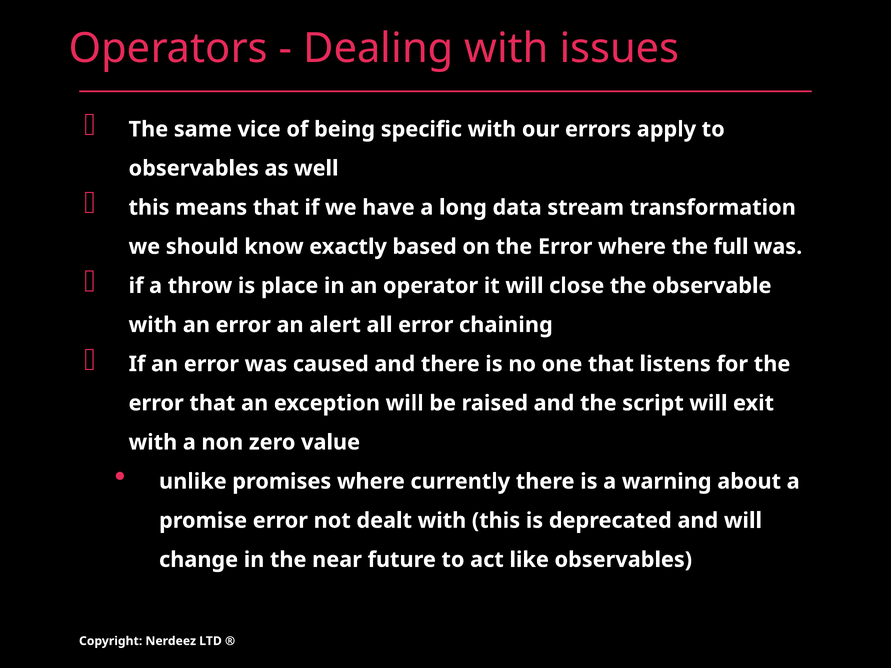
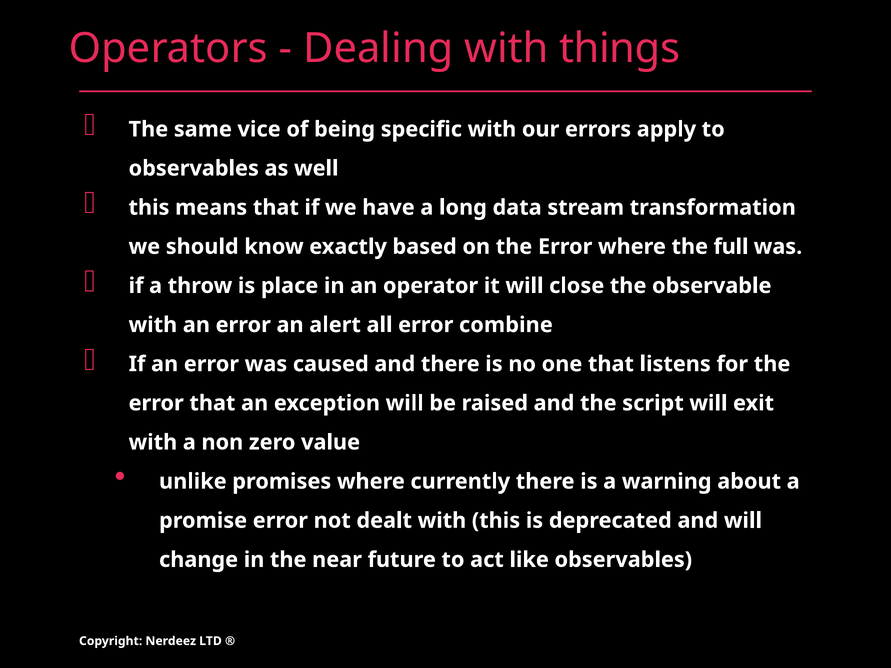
issues: issues -> things
chaining: chaining -> combine
